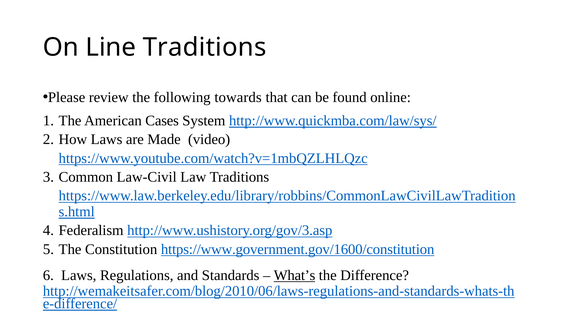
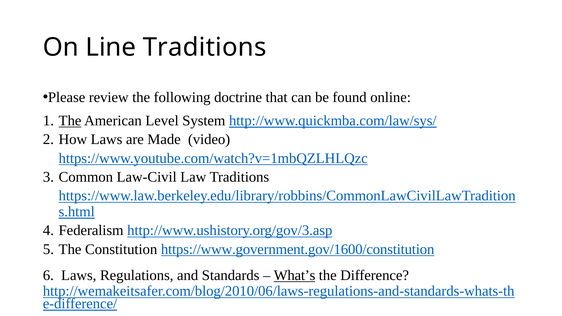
towards: towards -> doctrine
The at (70, 121) underline: none -> present
Cases: Cases -> Level
